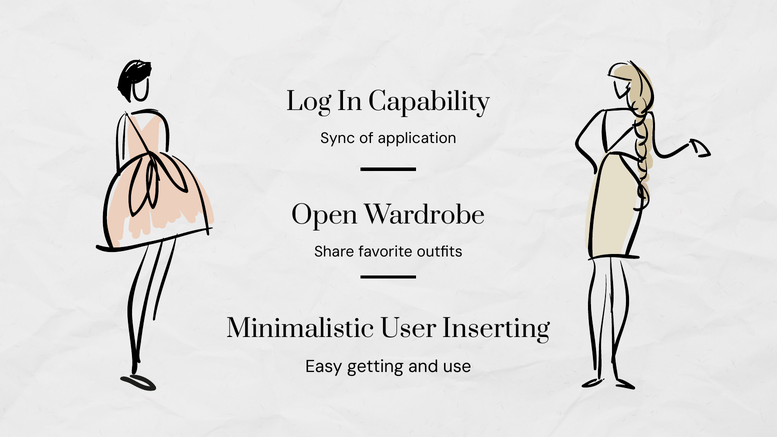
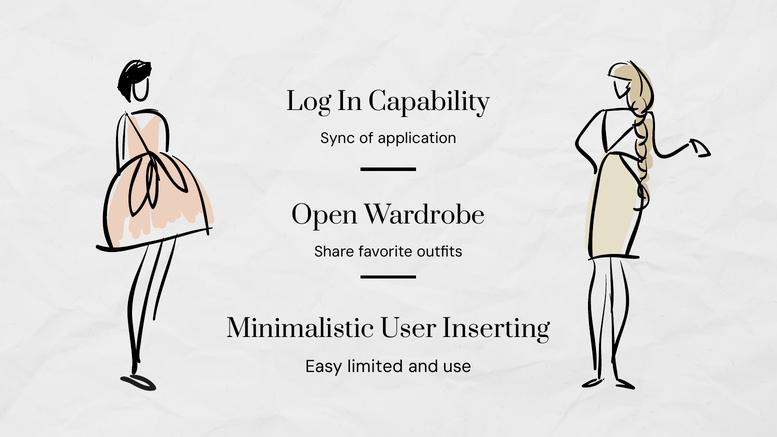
getting: getting -> limited
